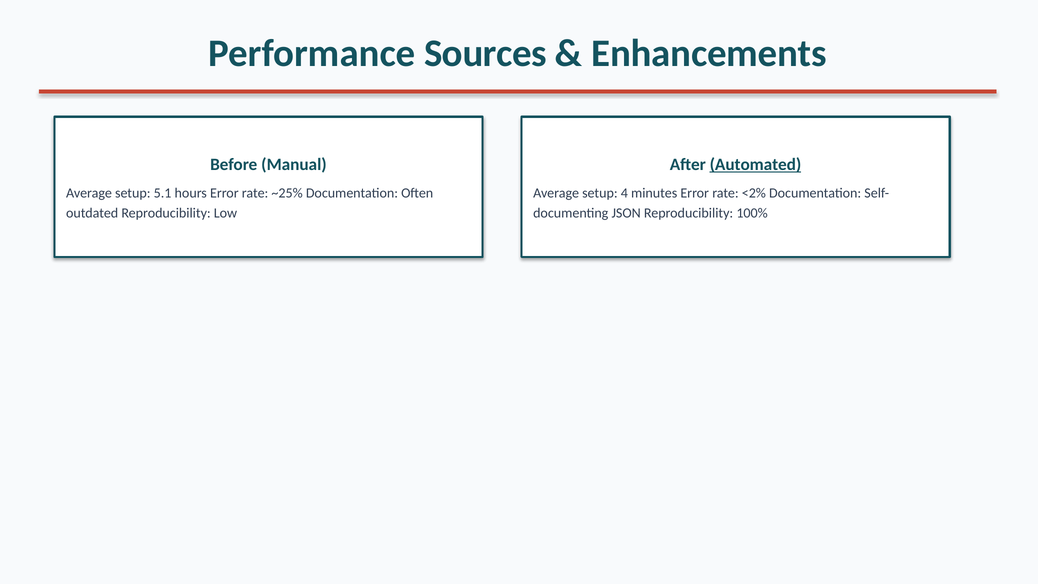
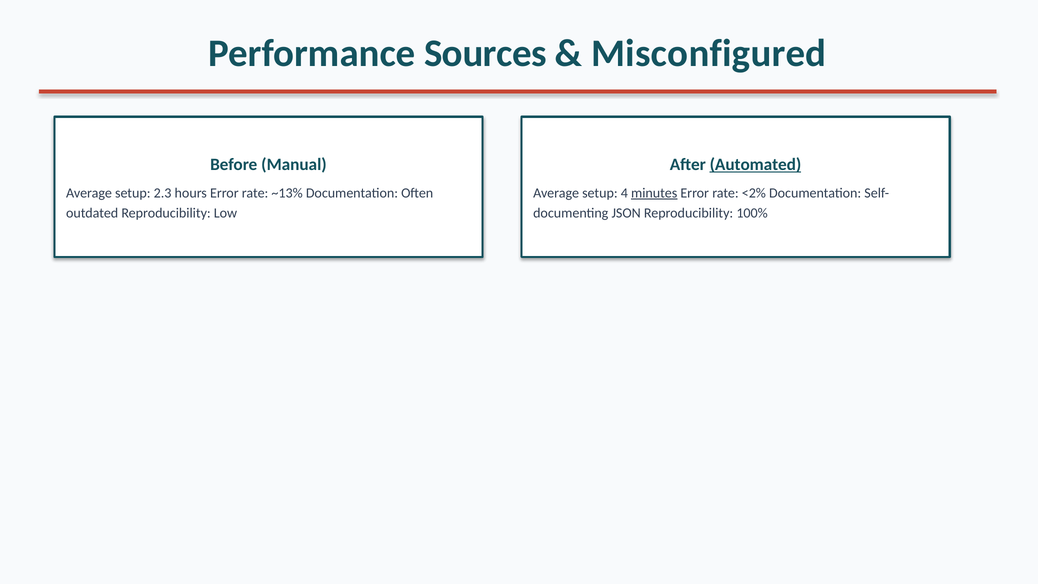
Enhancements: Enhancements -> Misconfigured
5.1: 5.1 -> 2.3
~25%: ~25% -> ~13%
minutes underline: none -> present
